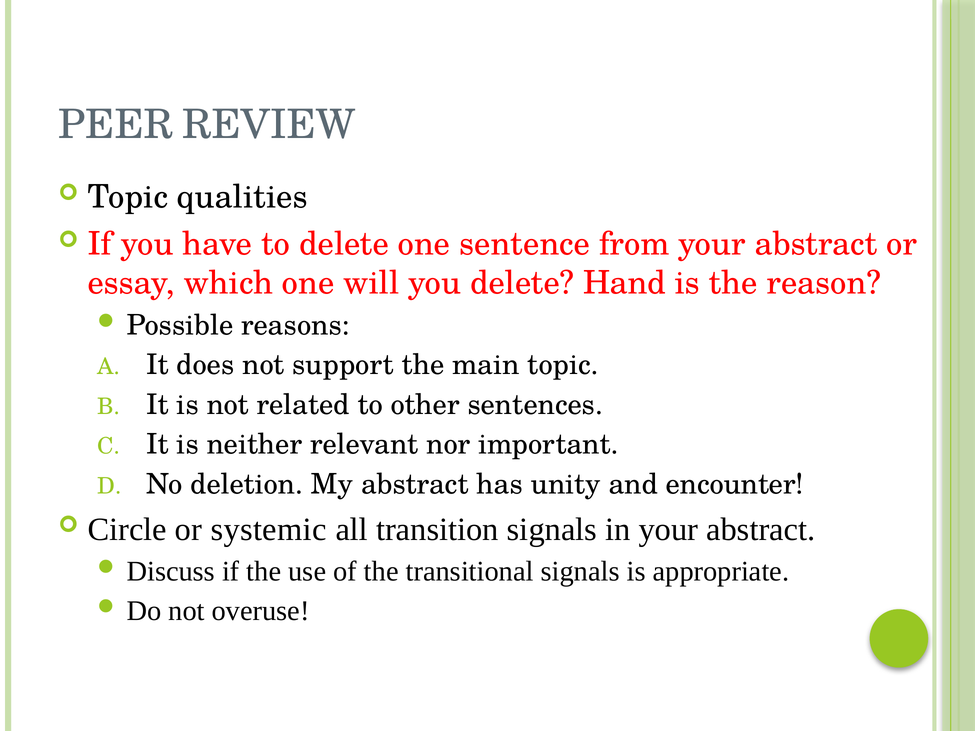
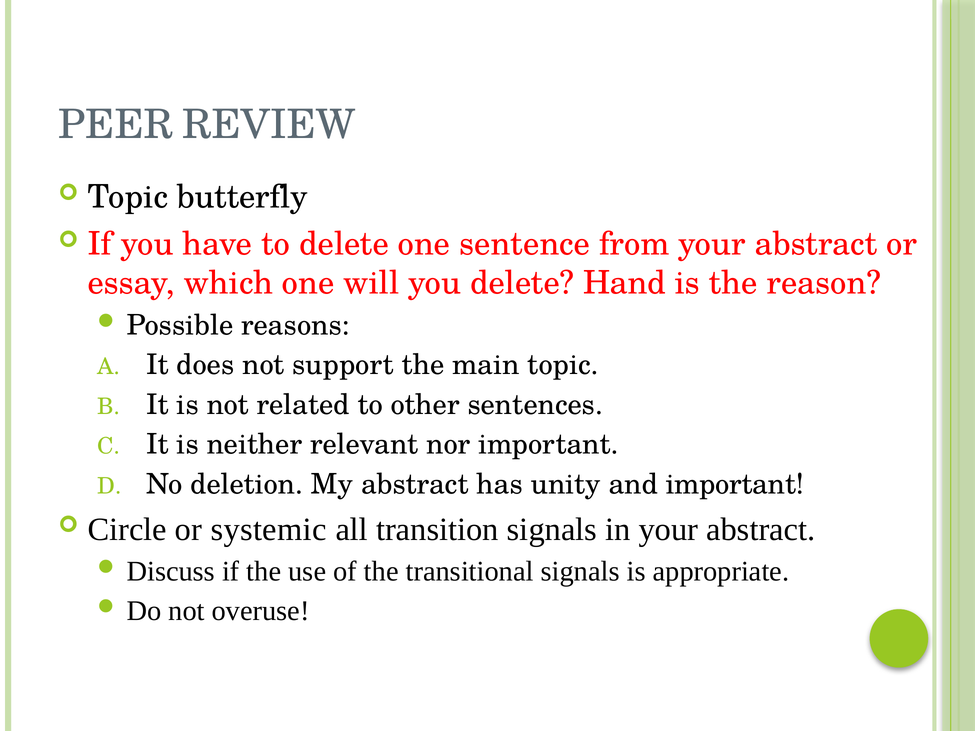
qualities: qualities -> butterfly
and encounter: encounter -> important
